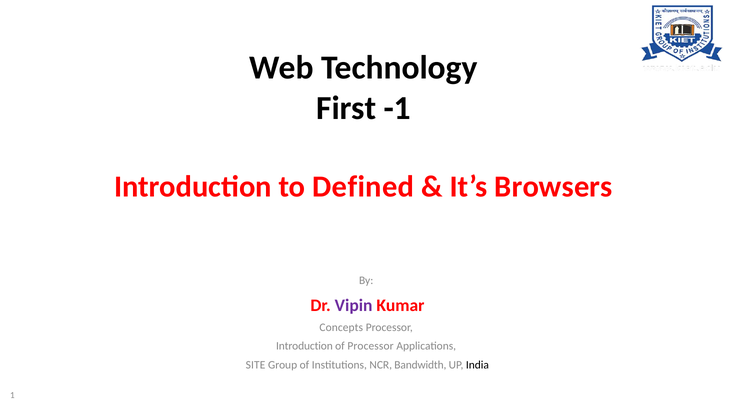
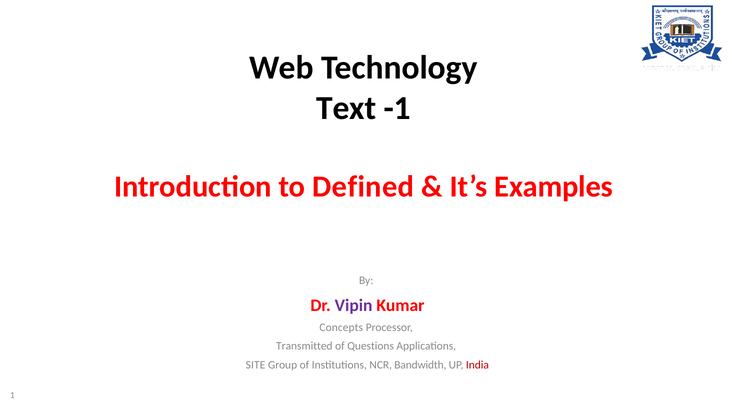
First: First -> Text
Browsers: Browsers -> Examples
Introduction at (304, 346): Introduction -> Transmitted
of Processor: Processor -> Questions
India colour: black -> red
